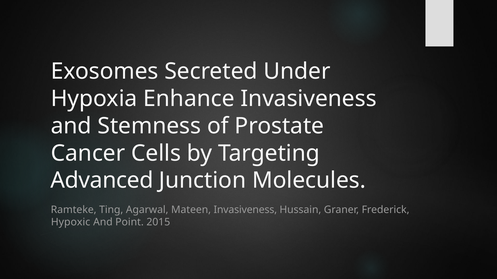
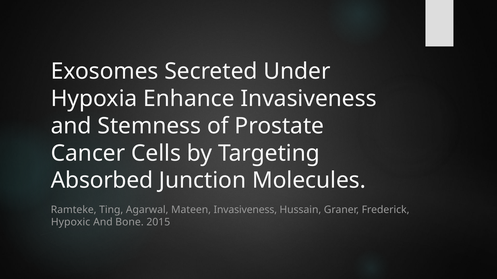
Advanced: Advanced -> Absorbed
Point: Point -> Bone
